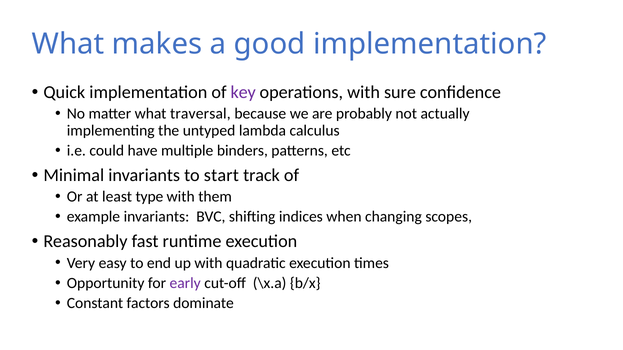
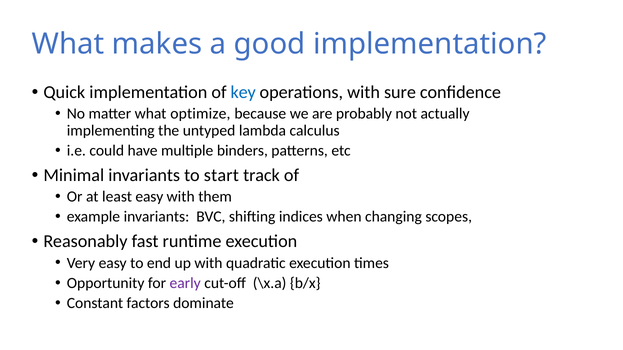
key colour: purple -> blue
traversal: traversal -> optimize
least type: type -> easy
